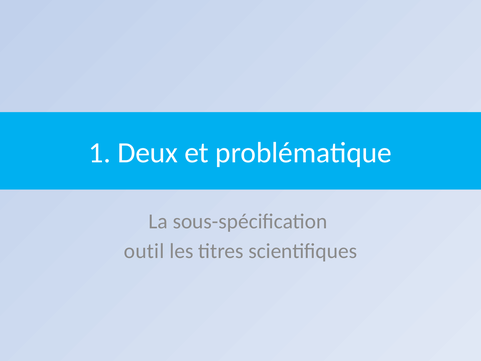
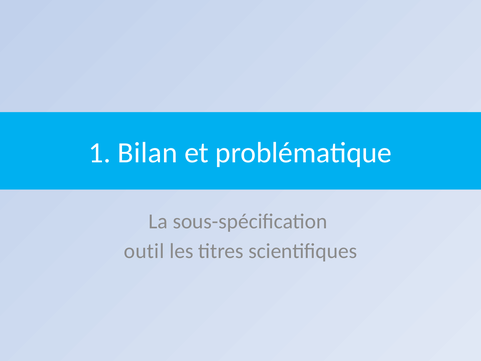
Deux: Deux -> Bilan
